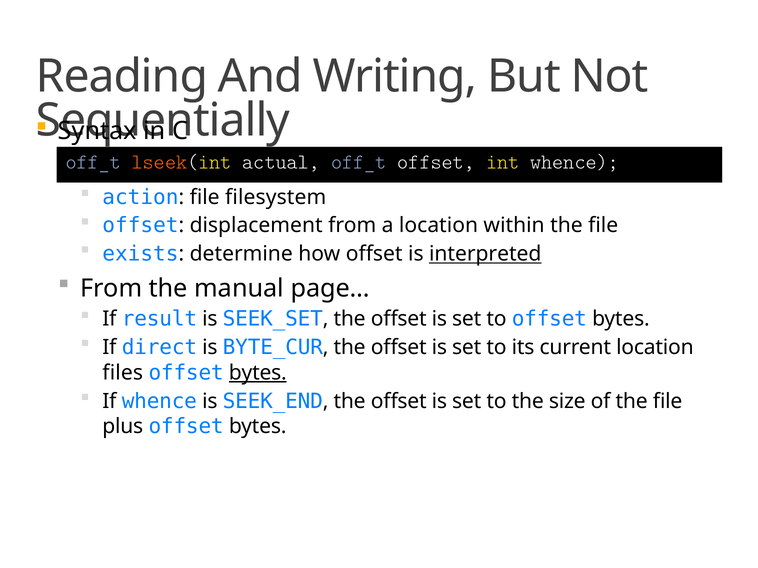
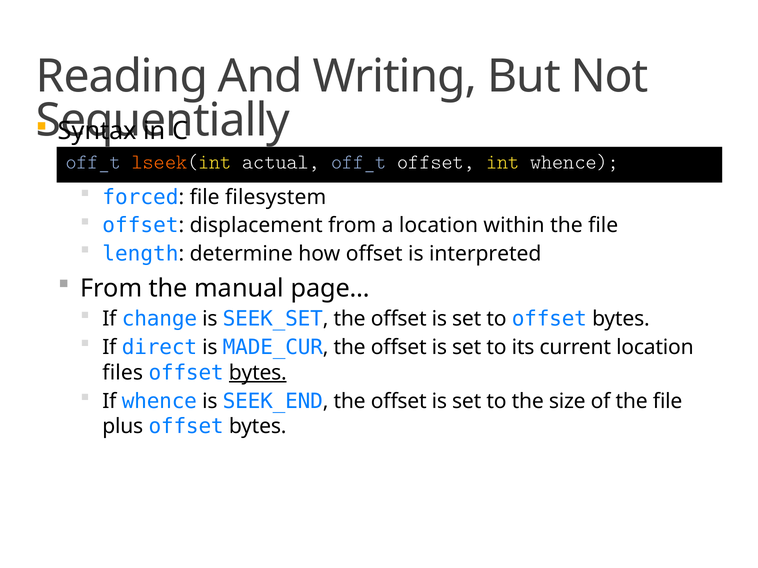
action: action -> forced
exists: exists -> length
interpreted underline: present -> none
result: result -> change
BYTE_CUR: BYTE_CUR -> MADE_CUR
